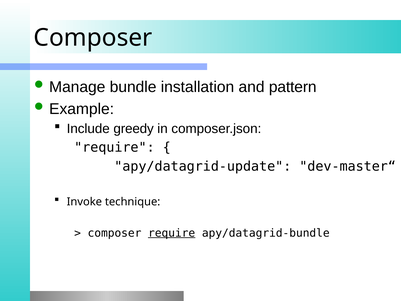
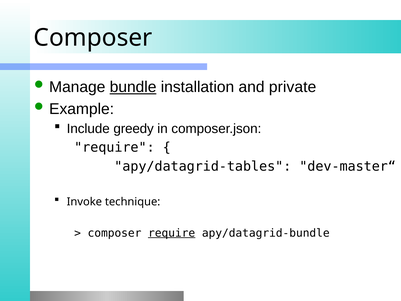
bundle underline: none -> present
pattern: pattern -> private
apy/datagrid-update: apy/datagrid-update -> apy/datagrid-tables
